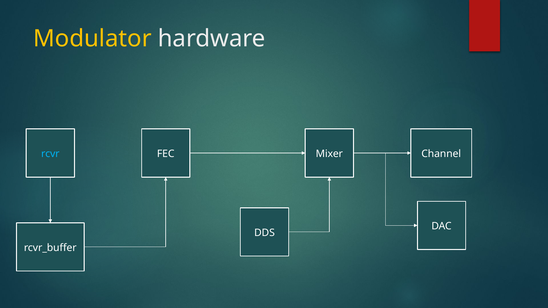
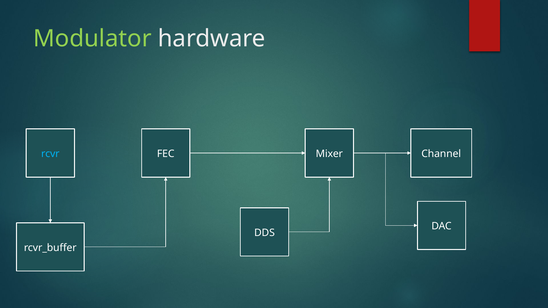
Modulator colour: yellow -> light green
